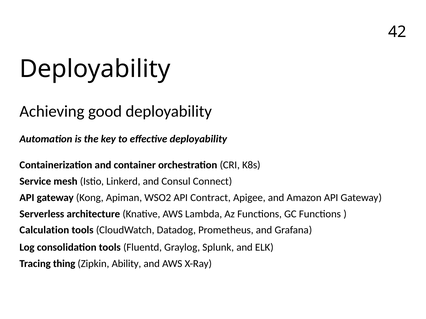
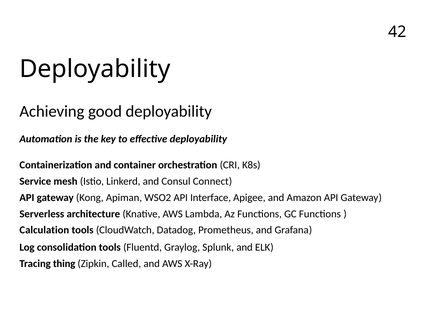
Contract: Contract -> Interface
Ability: Ability -> Called
